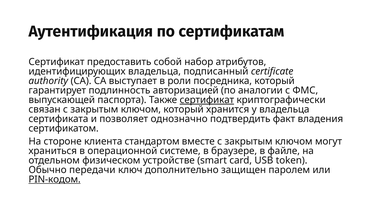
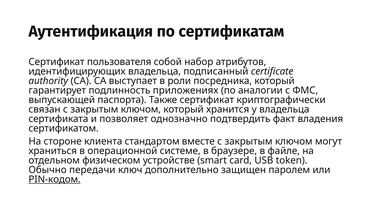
предоставить: предоставить -> пользователя
авторизацией: авторизацией -> приложениях
сертификат at (207, 100) underline: present -> none
